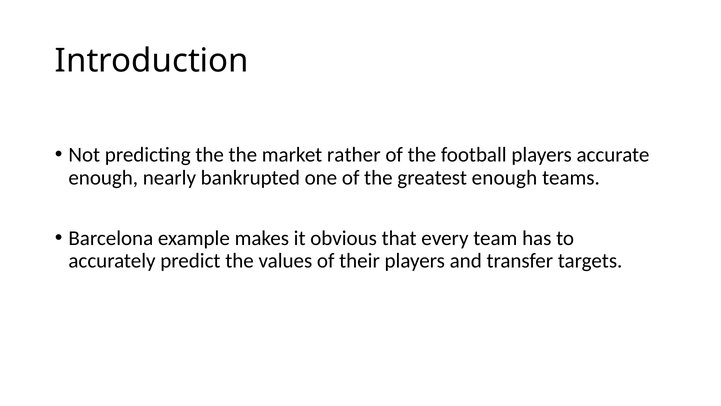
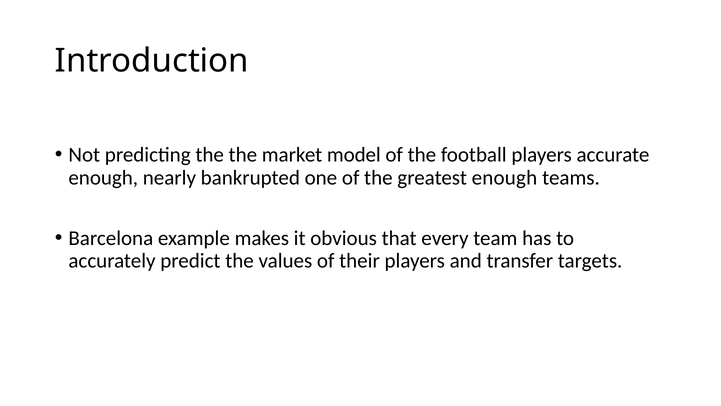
rather: rather -> model
